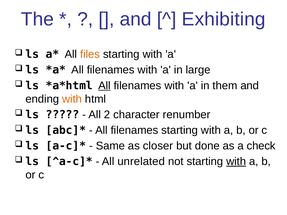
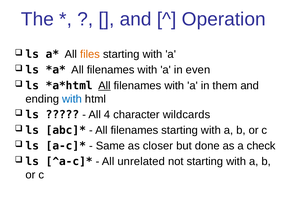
Exhibiting: Exhibiting -> Operation
large: large -> even
with at (72, 99) colour: orange -> blue
2: 2 -> 4
renumber: renumber -> wildcards
with at (236, 162) underline: present -> none
